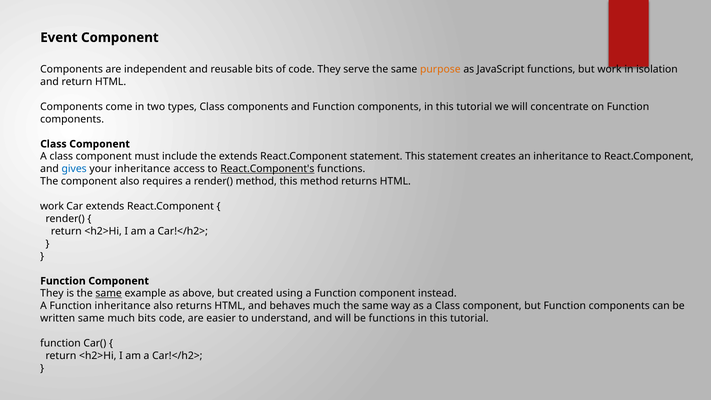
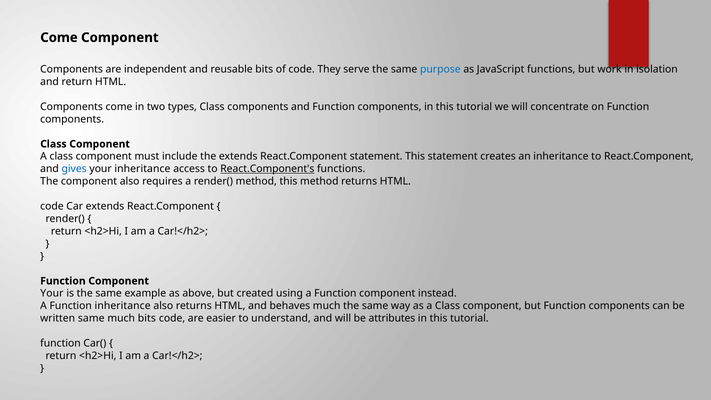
Event at (59, 38): Event -> Come
purpose colour: orange -> blue
work at (52, 206): work -> code
They at (52, 293): They -> Your
same at (109, 293) underline: present -> none
be functions: functions -> attributes
